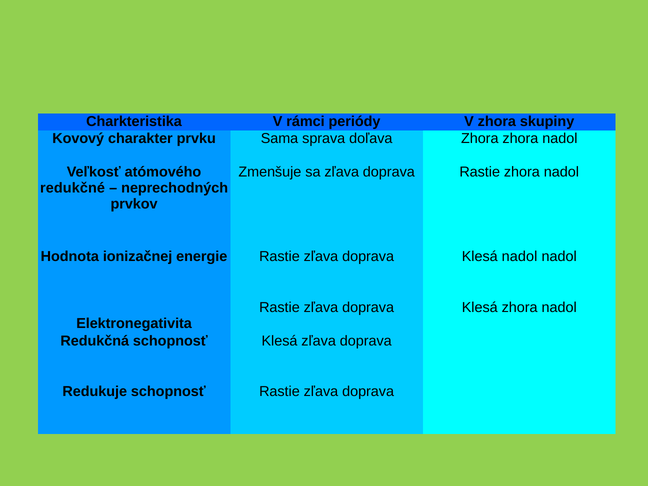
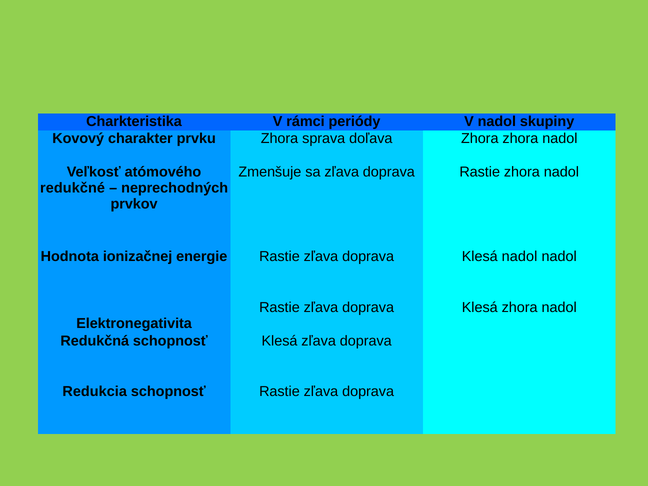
V zhora: zhora -> nadol
prvku Sama: Sama -> Zhora
Redukuje: Redukuje -> Redukcia
